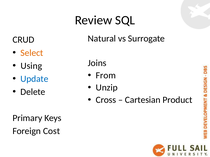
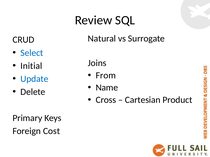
Select colour: orange -> blue
Using: Using -> Initial
Unzip: Unzip -> Name
